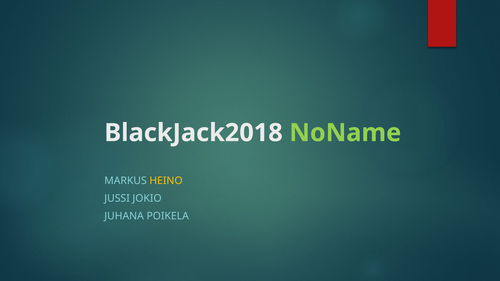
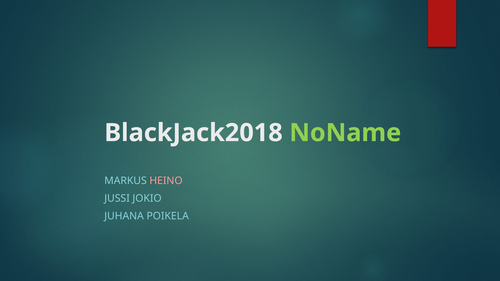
HEINO colour: yellow -> pink
